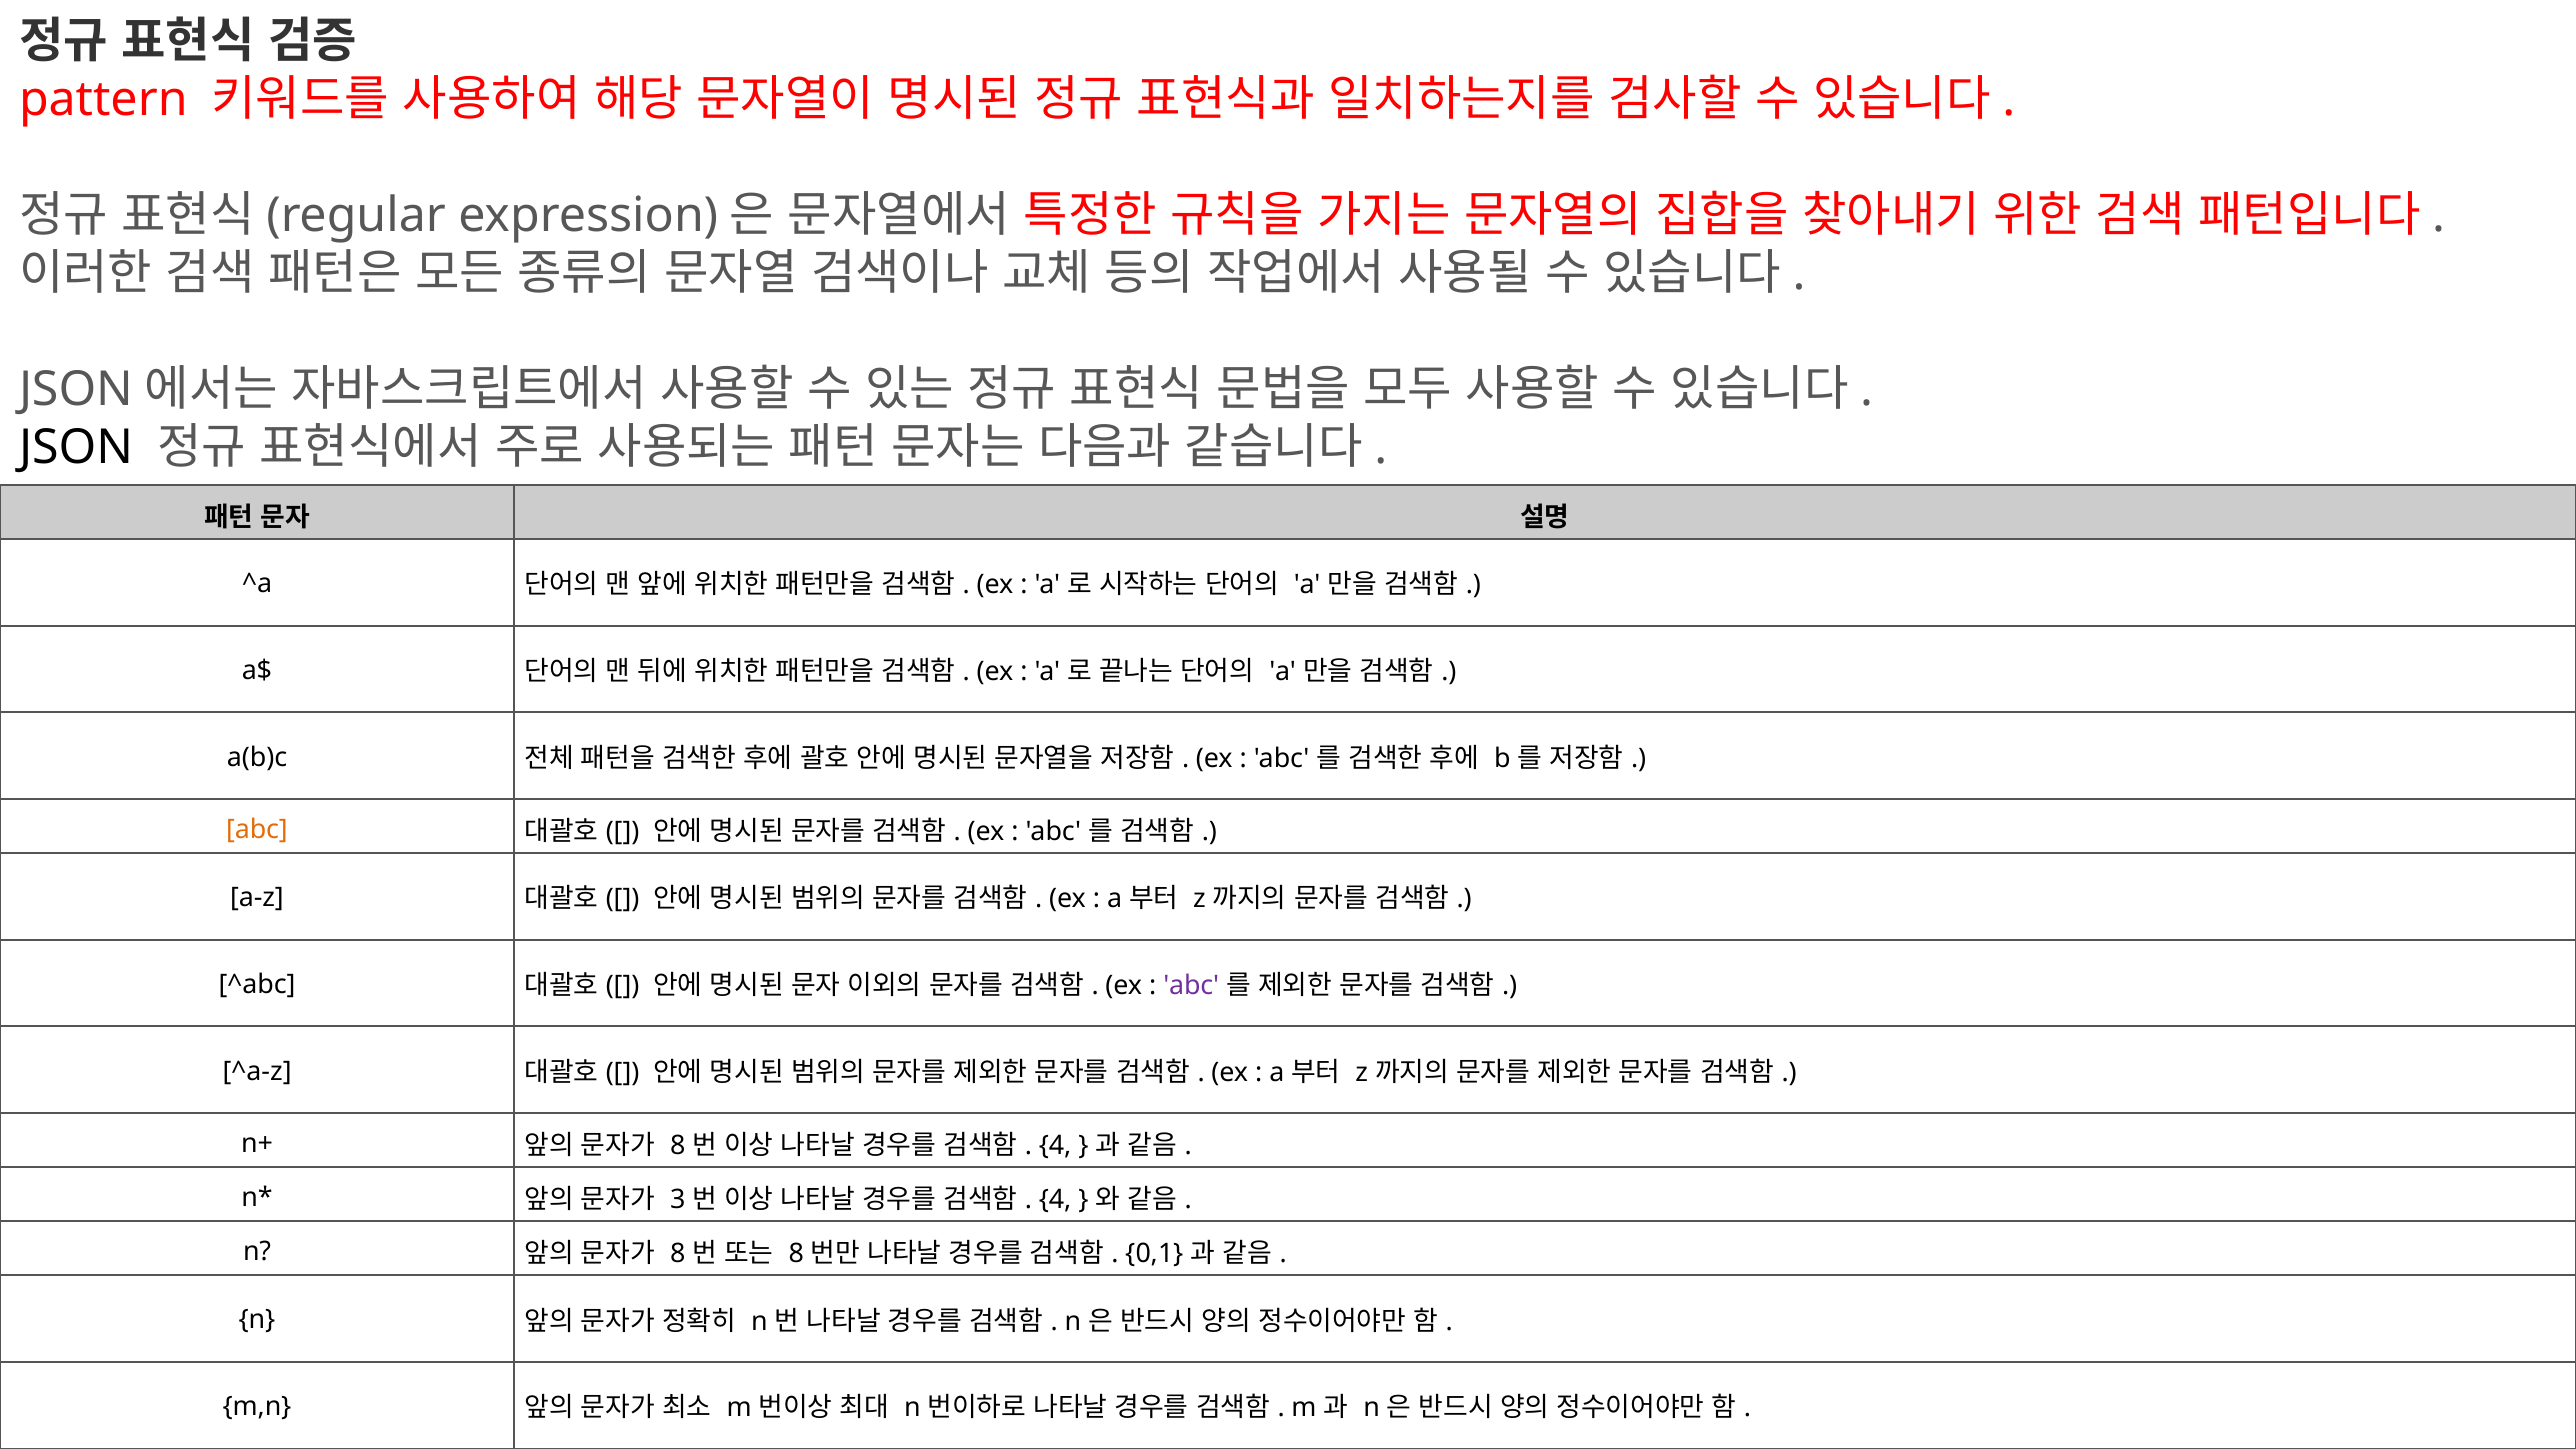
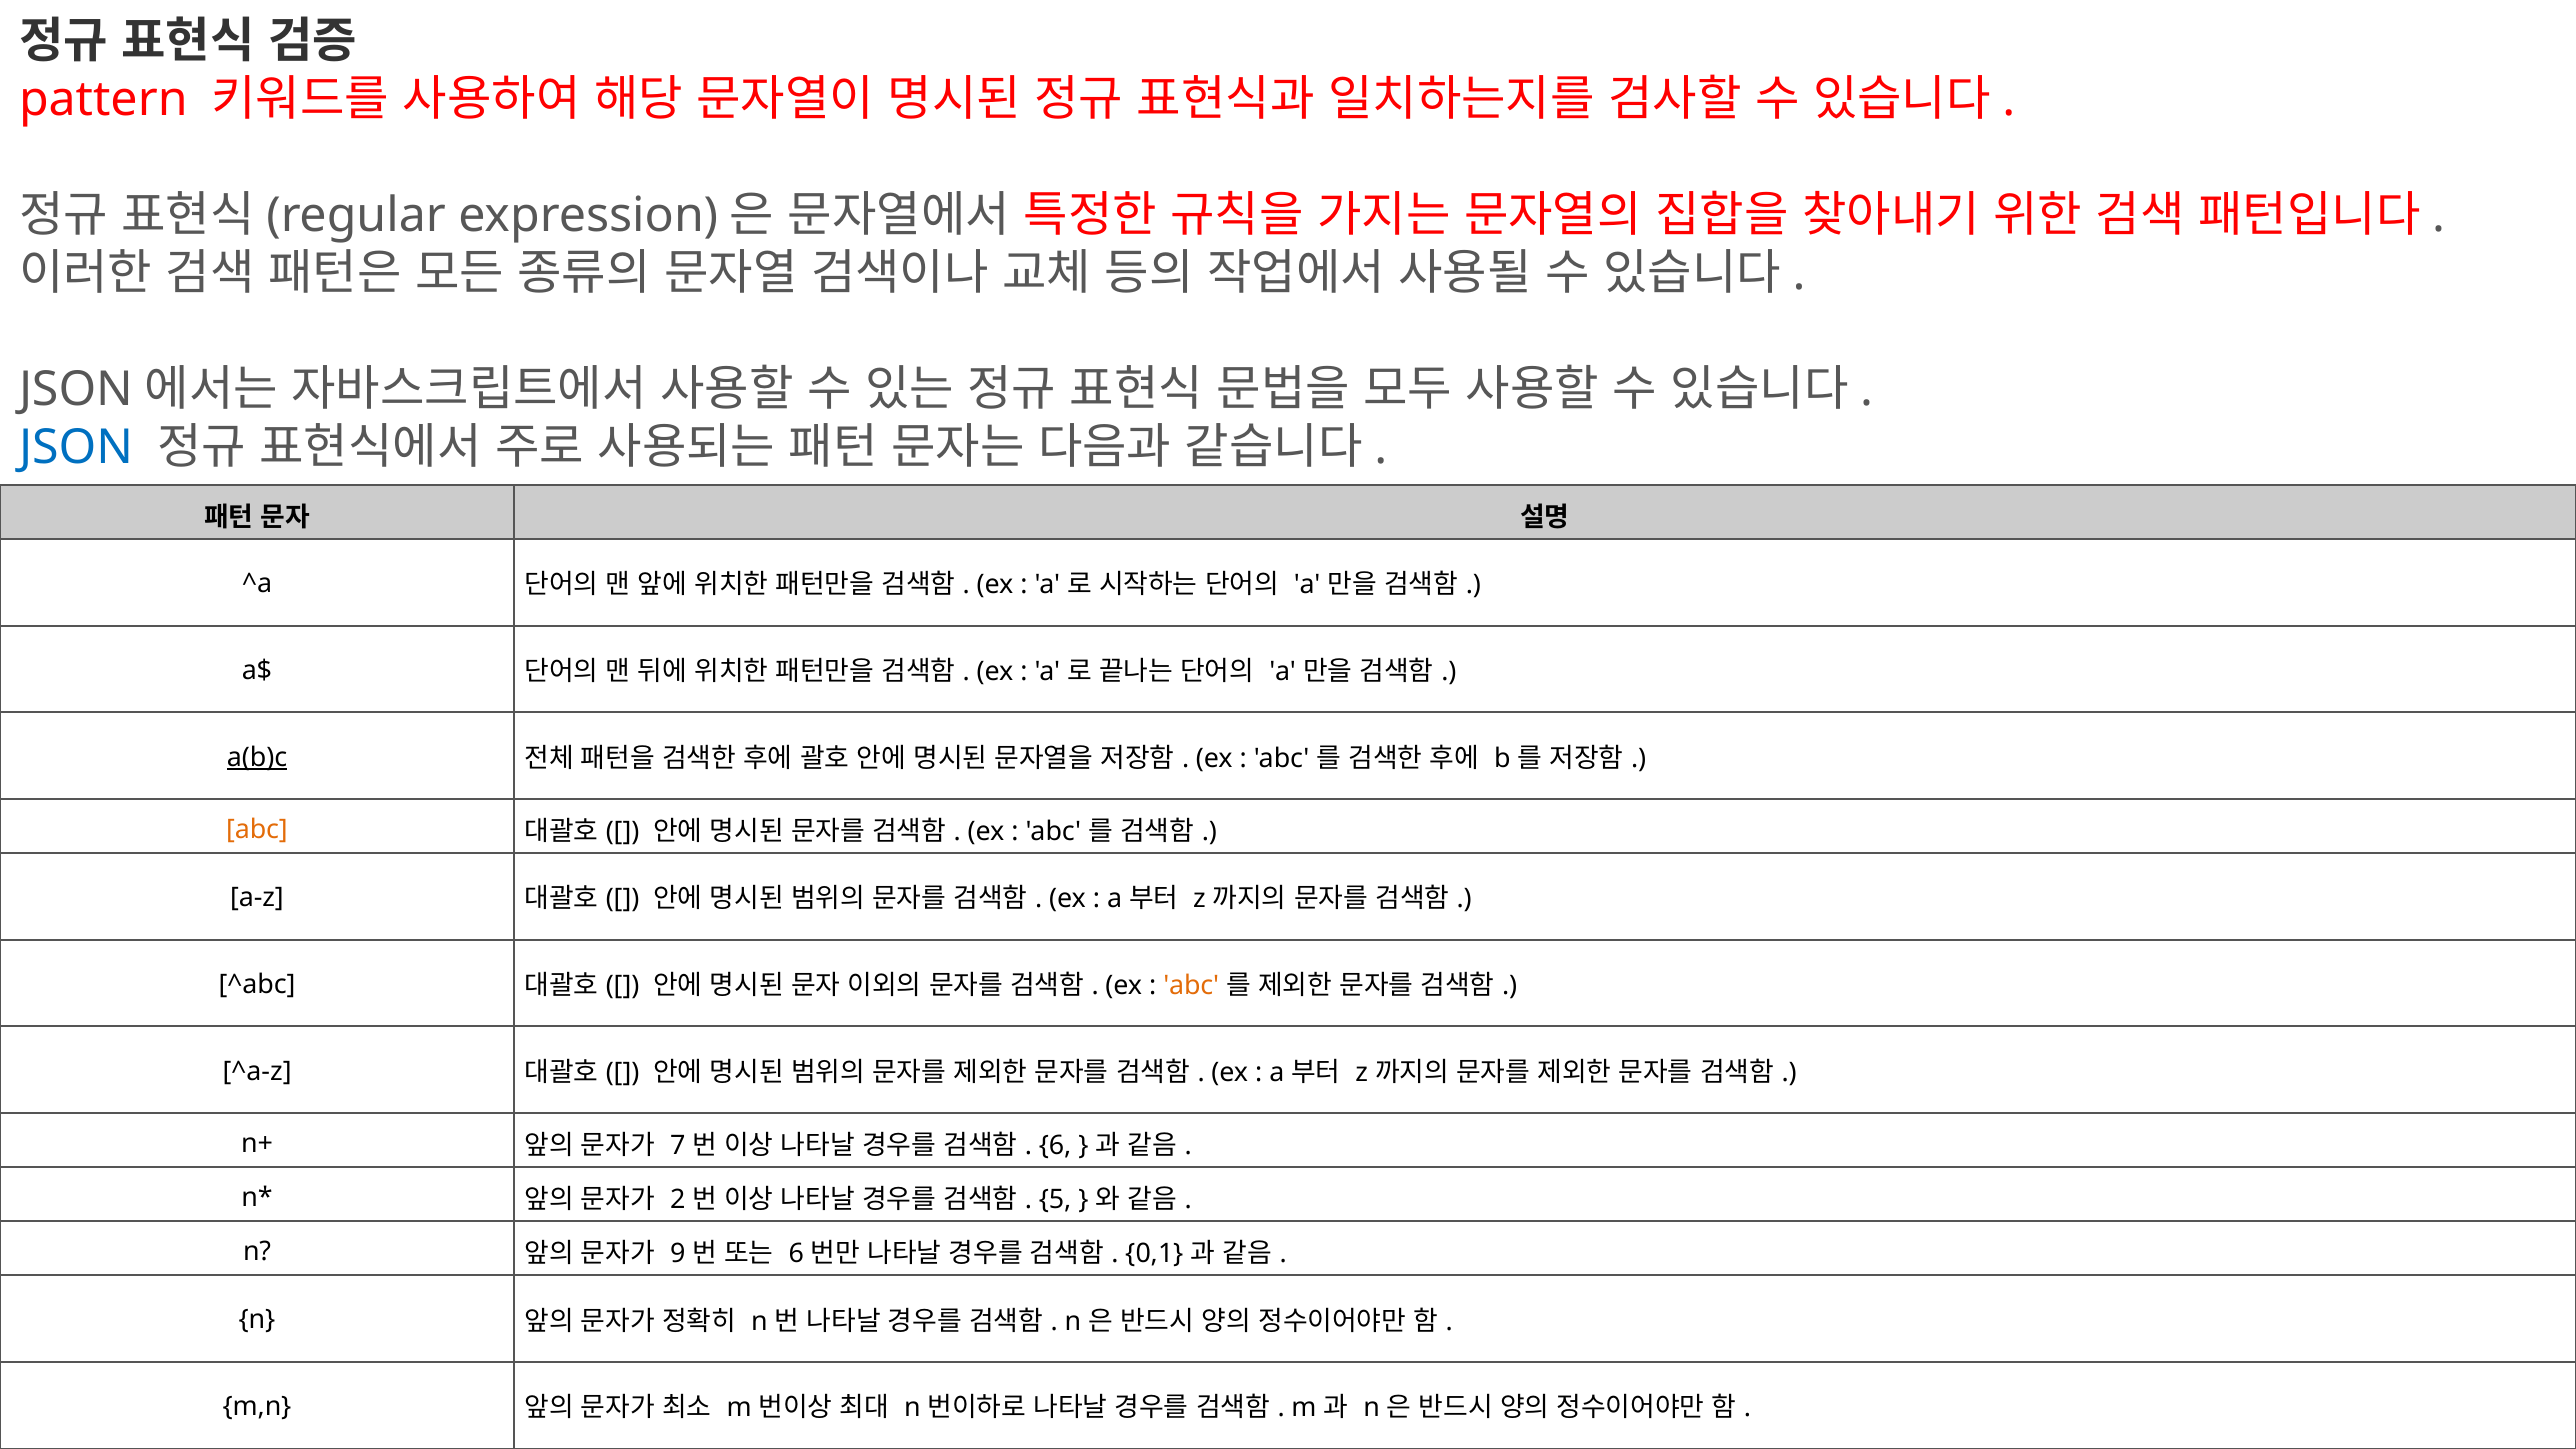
JSON colour: black -> blue
a(b)c underline: none -> present
abc at (1191, 986) colour: purple -> orange
8 at (678, 1145): 8 -> 7
4 at (1055, 1145): 4 -> 6
3: 3 -> 2
4 at (1055, 1200): 4 -> 5
8 at (678, 1254): 8 -> 9
8 at (796, 1254): 8 -> 6
